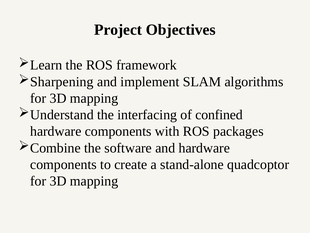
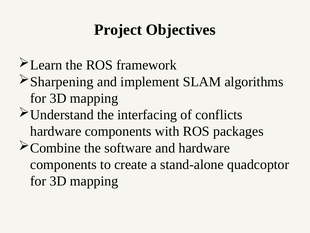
confined: confined -> conflicts
